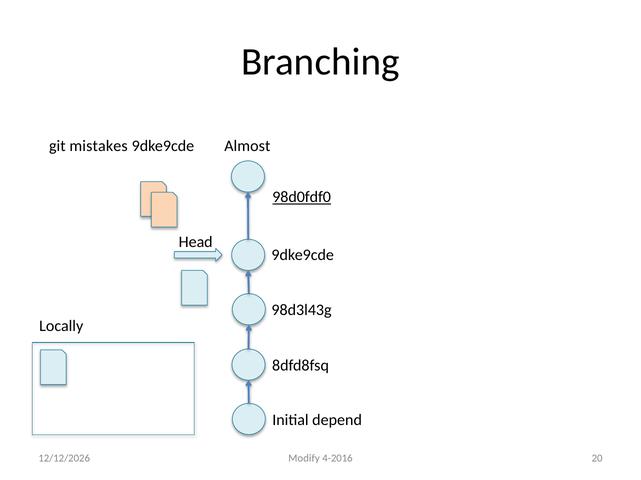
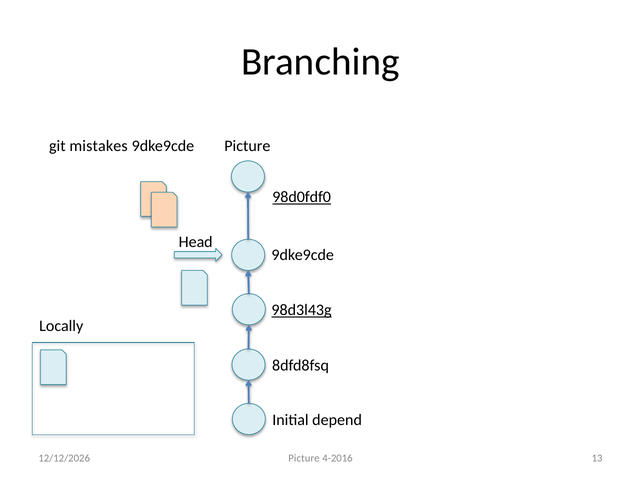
Almost at (247, 146): Almost -> Picture
98d3l43g underline: none -> present
Modify at (304, 459): Modify -> Picture
20: 20 -> 13
